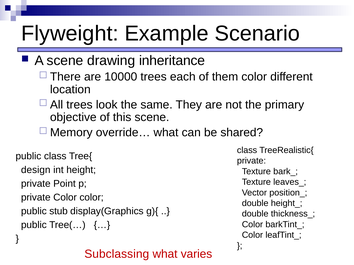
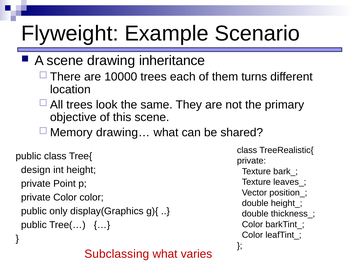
them color: color -> turns
override…: override… -> drawing…
stub: stub -> only
